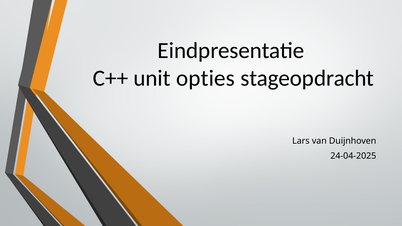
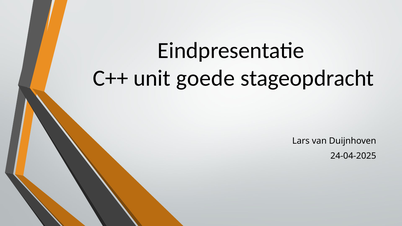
opties: opties -> goede
